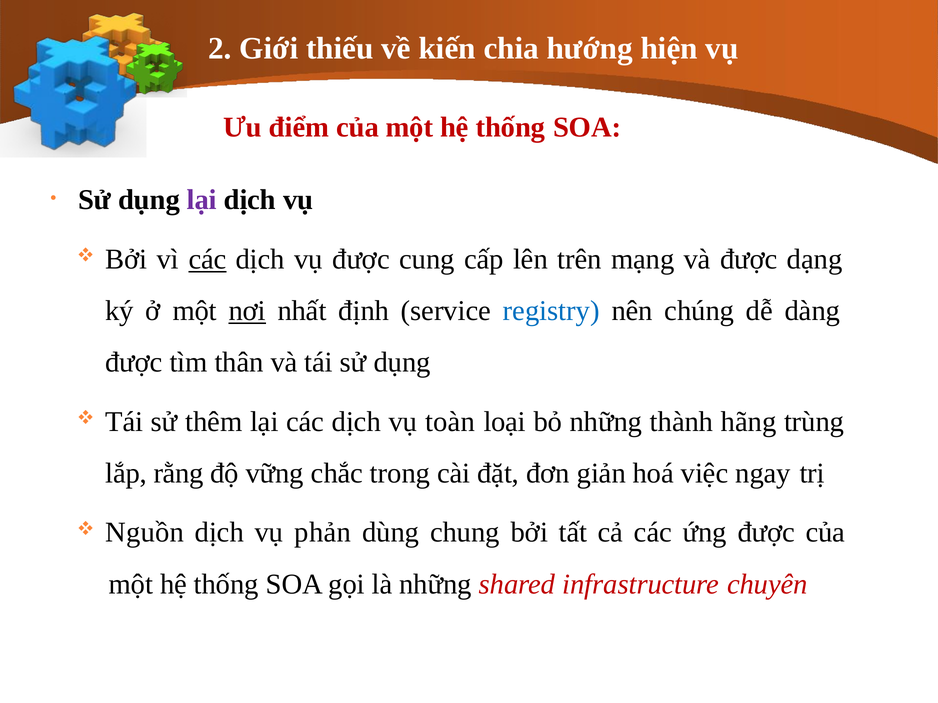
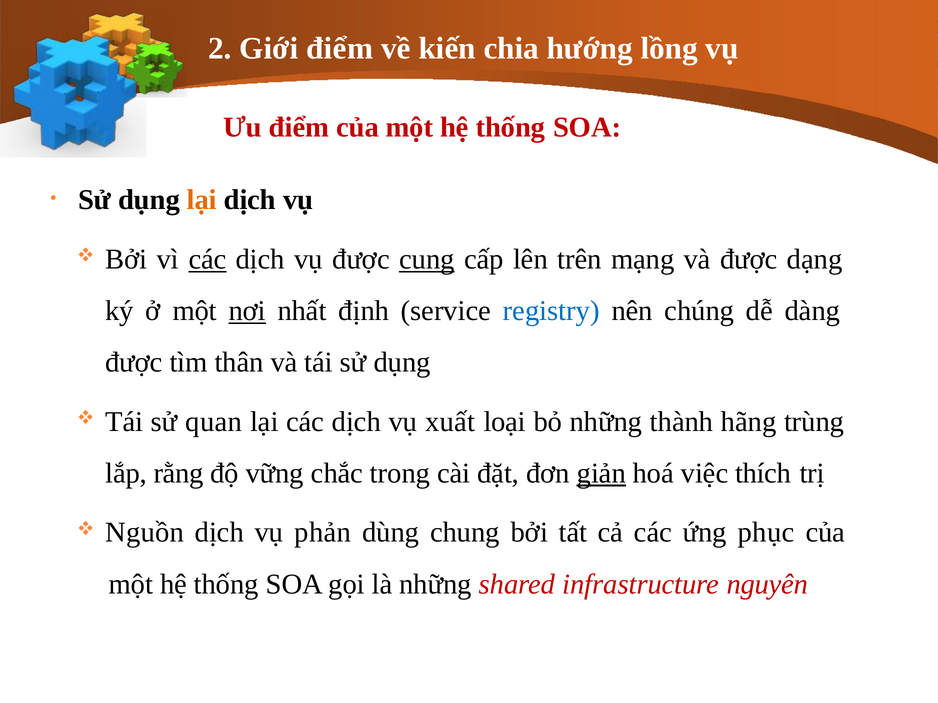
Giới thiếu: thiếu -> điểm
hiện: hiện -> lồng
lại at (202, 200) colour: purple -> orange
cung underline: none -> present
thêm: thêm -> quan
toàn: toàn -> xuất
giản underline: none -> present
ngay: ngay -> thích
ứng được: được -> phục
chuyên: chuyên -> nguyên
